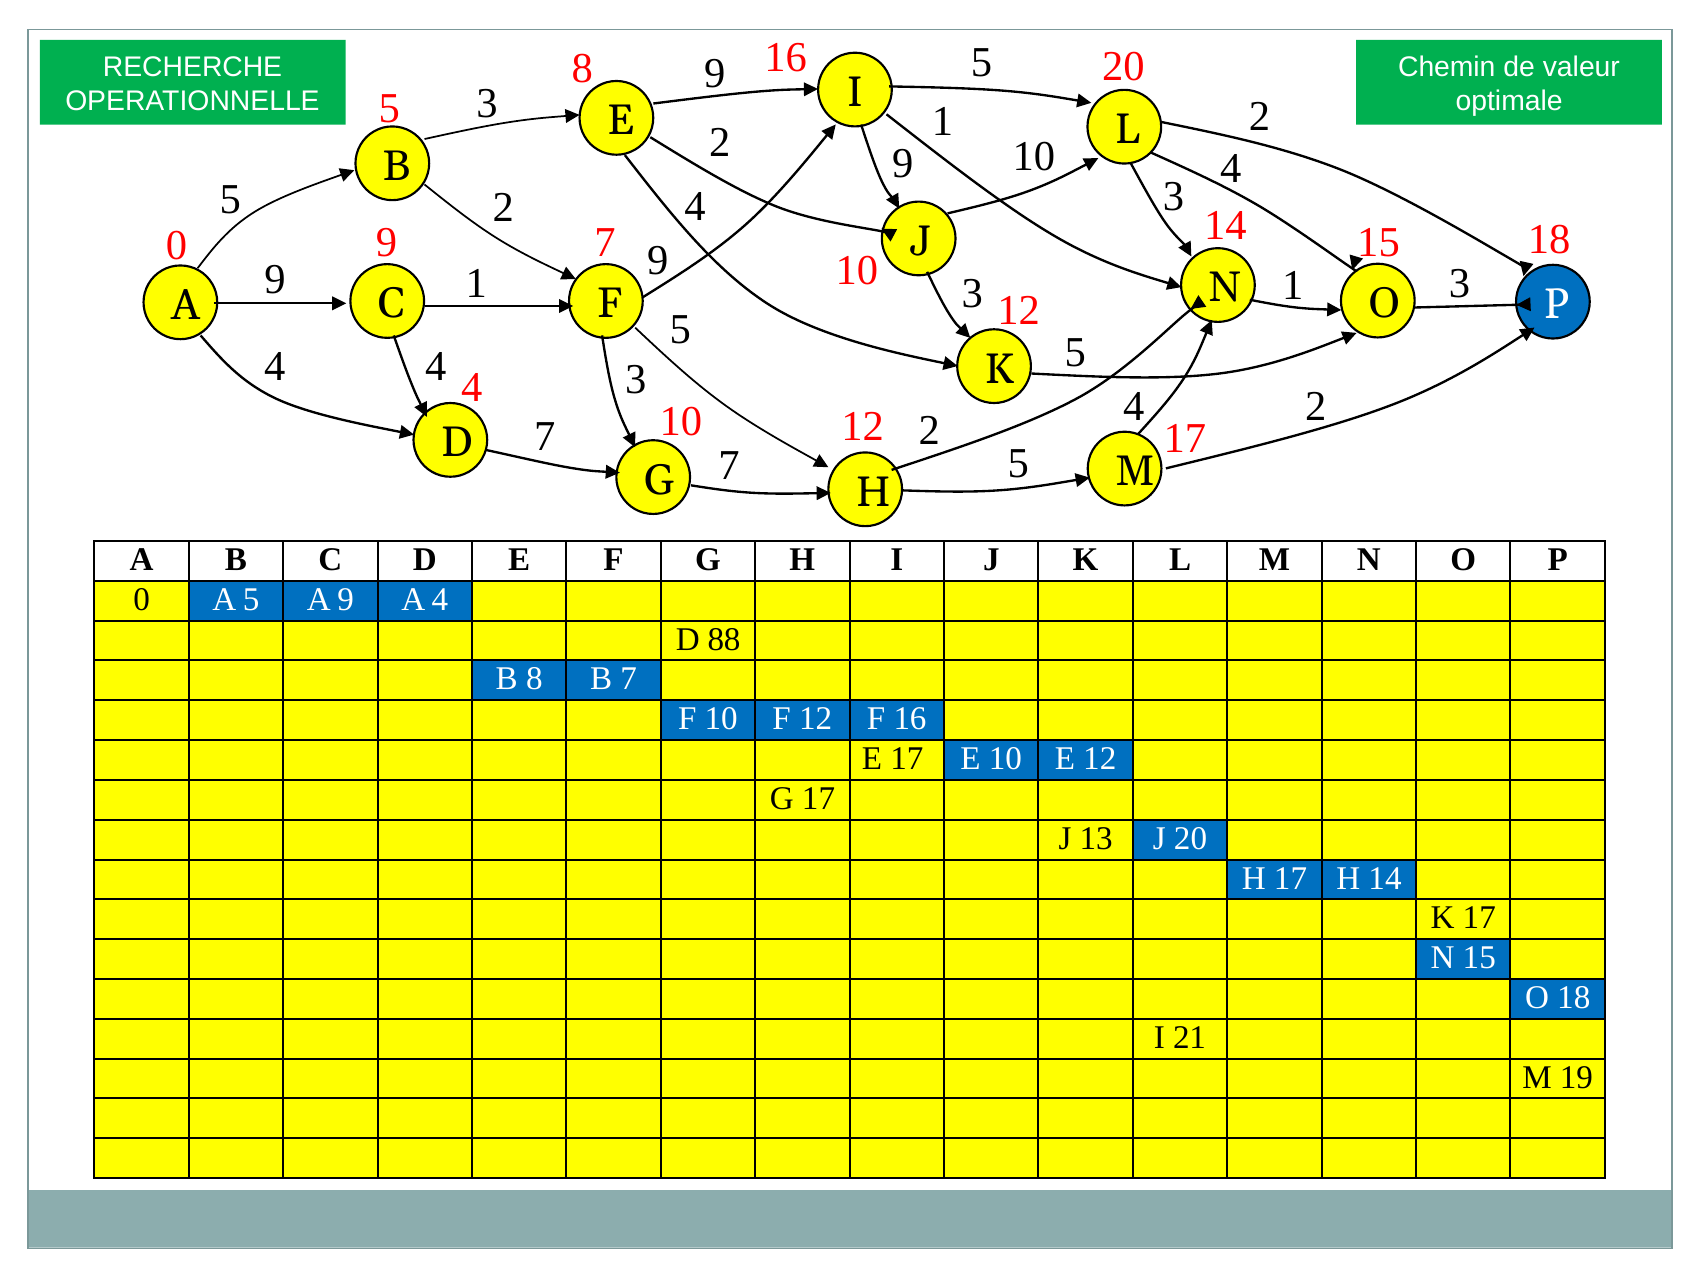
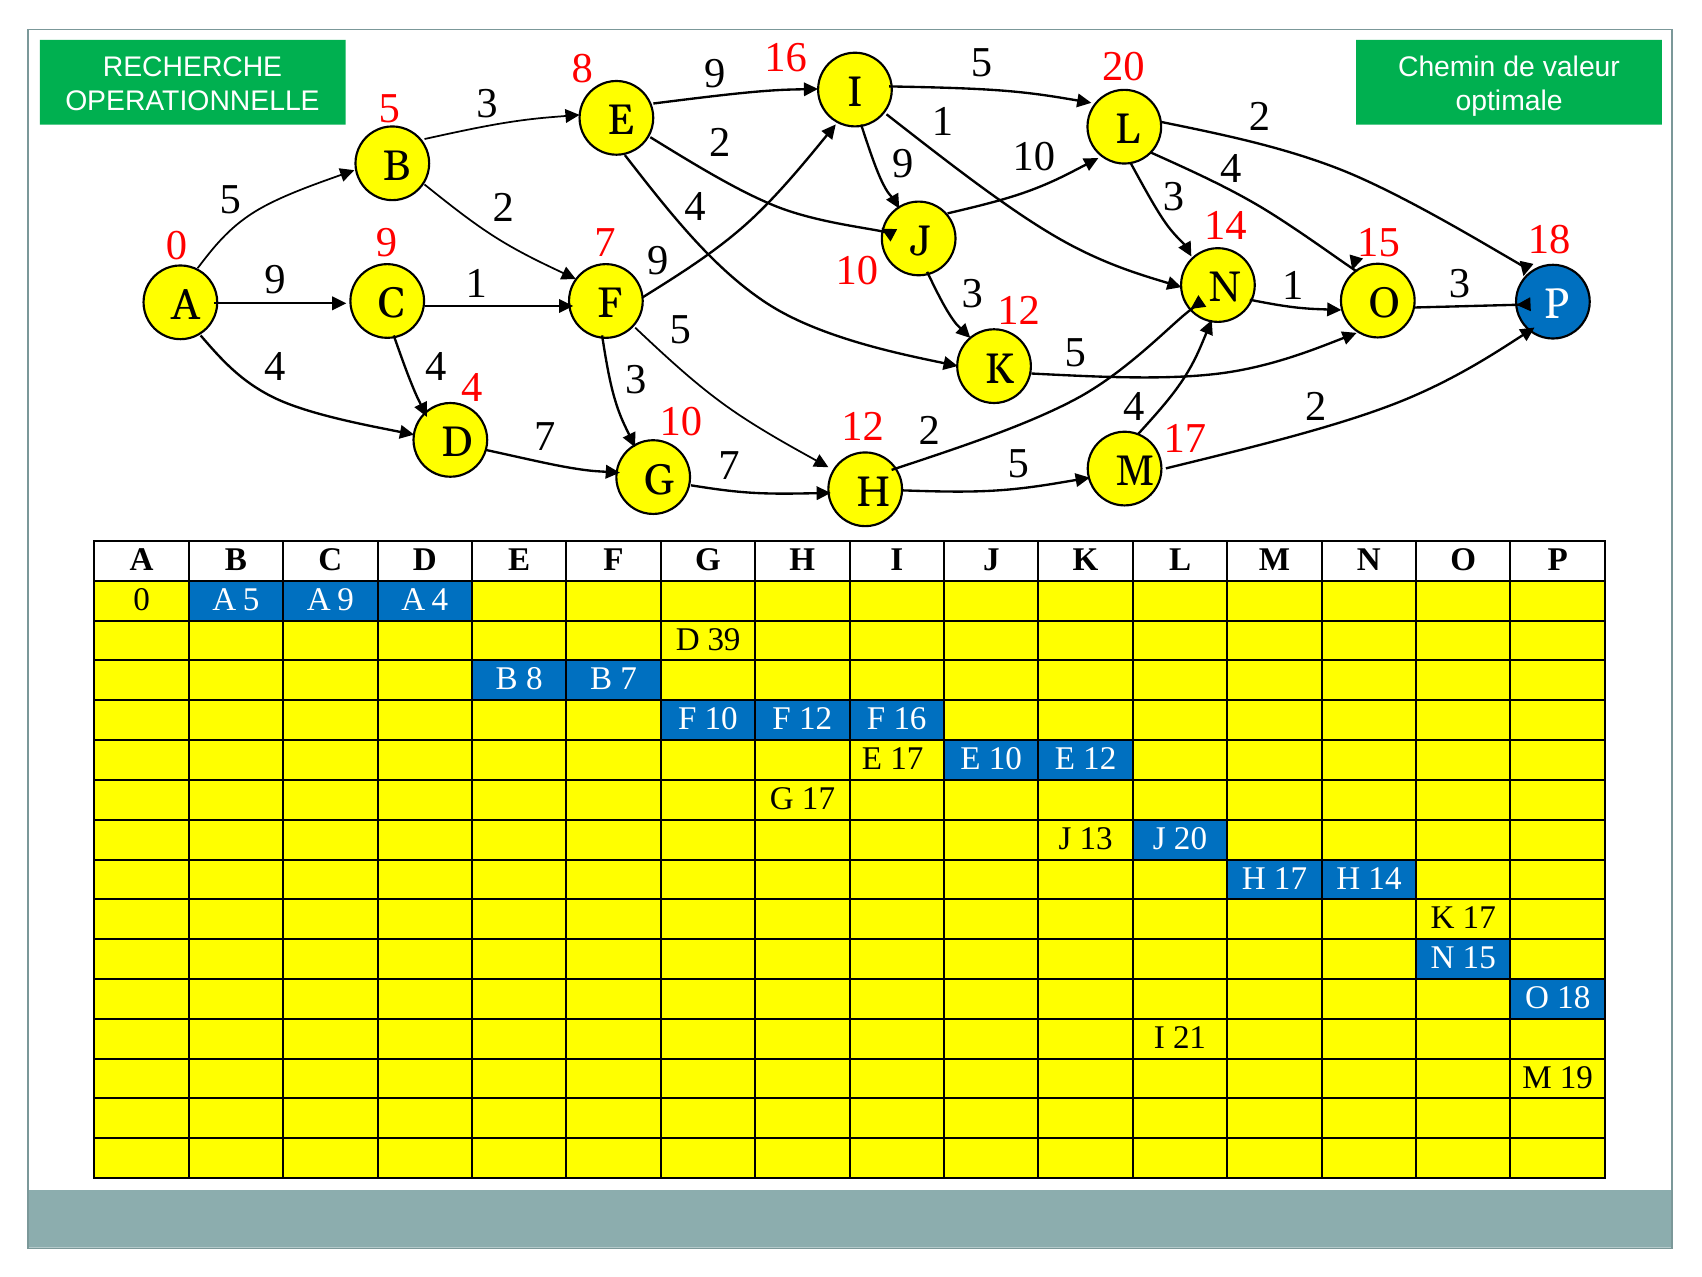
88: 88 -> 39
